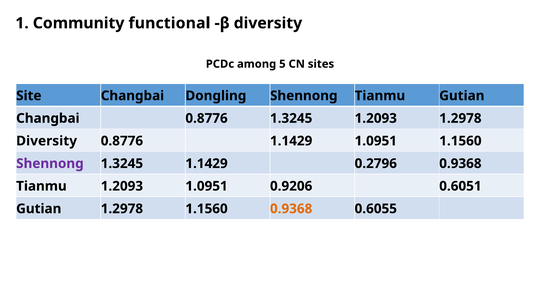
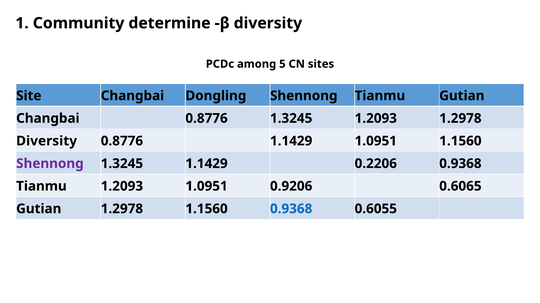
functional: functional -> determine
0.2796: 0.2796 -> 0.2206
0.6051: 0.6051 -> 0.6065
0.9368 at (291, 209) colour: orange -> blue
